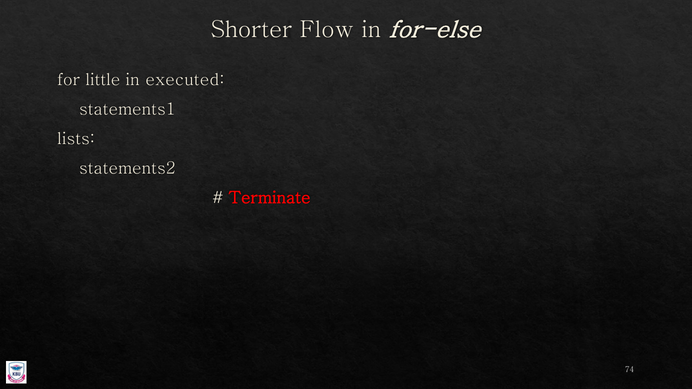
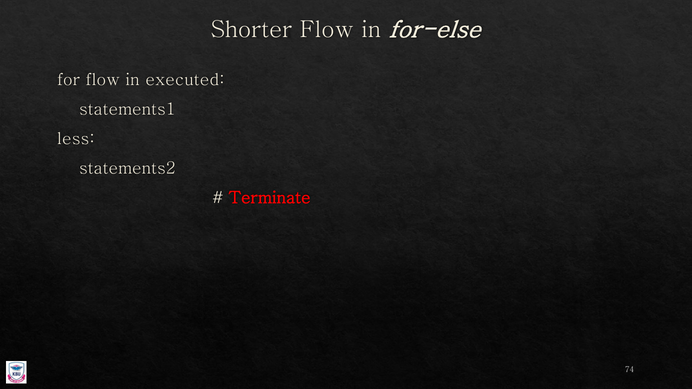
for little: little -> flow
lists: lists -> less
